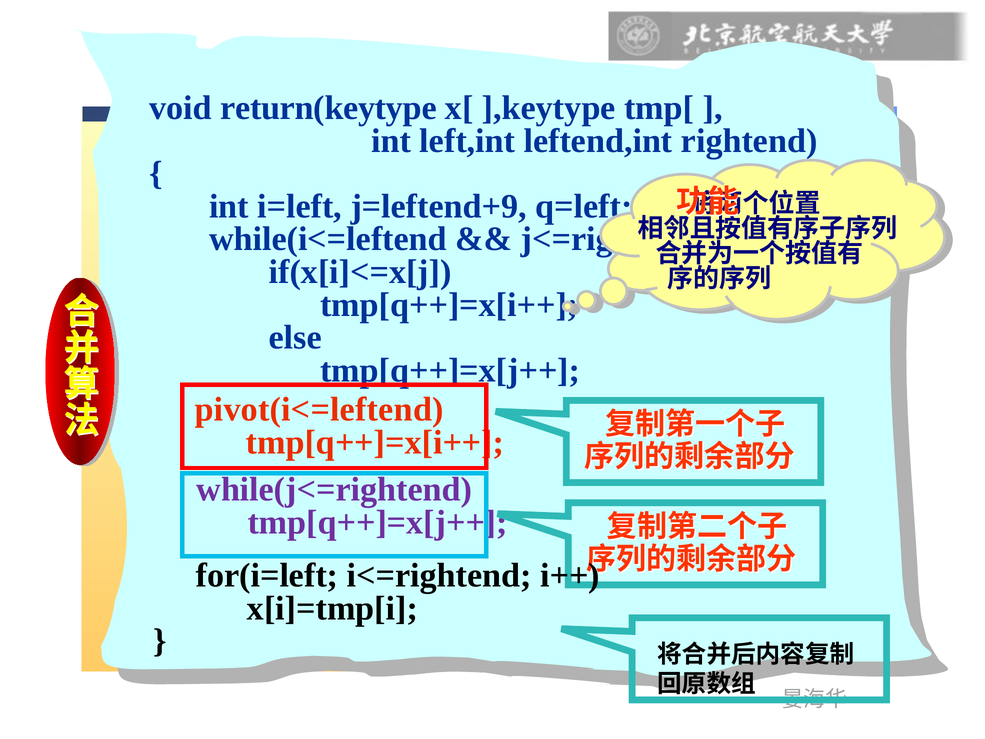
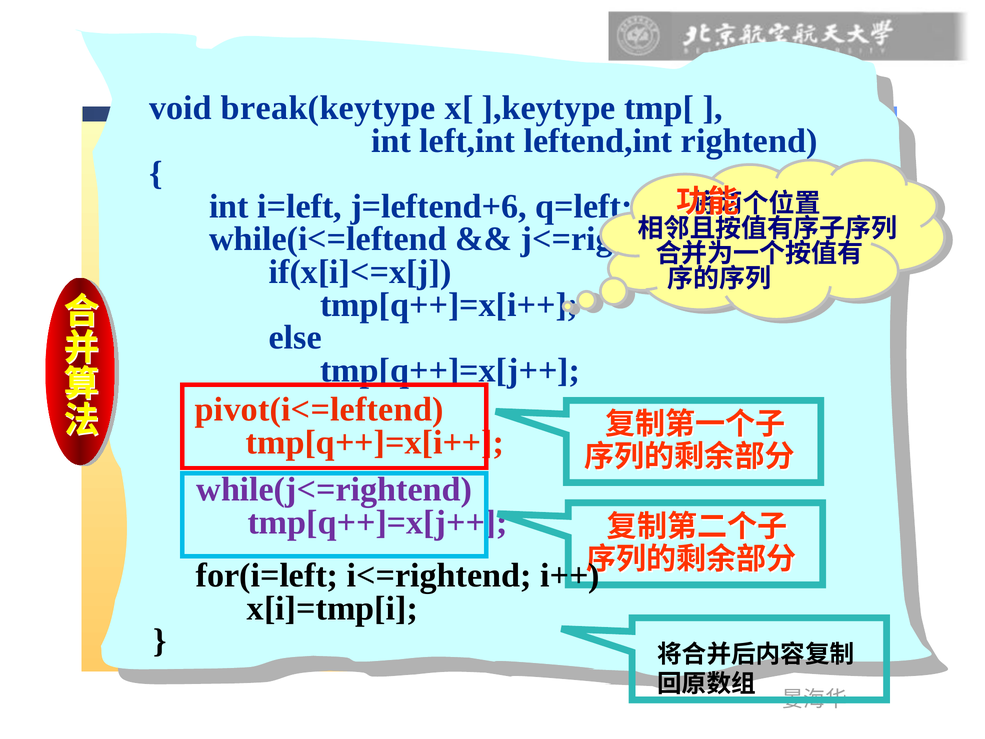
return(keytype: return(keytype -> break(keytype
j=leftend+9: j=leftend+9 -> j=leftend+6
